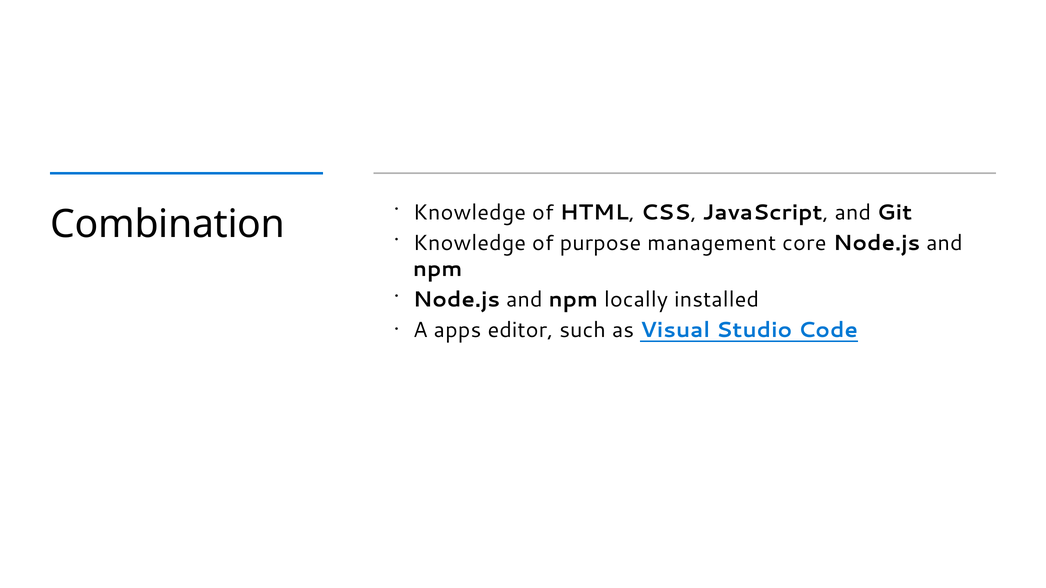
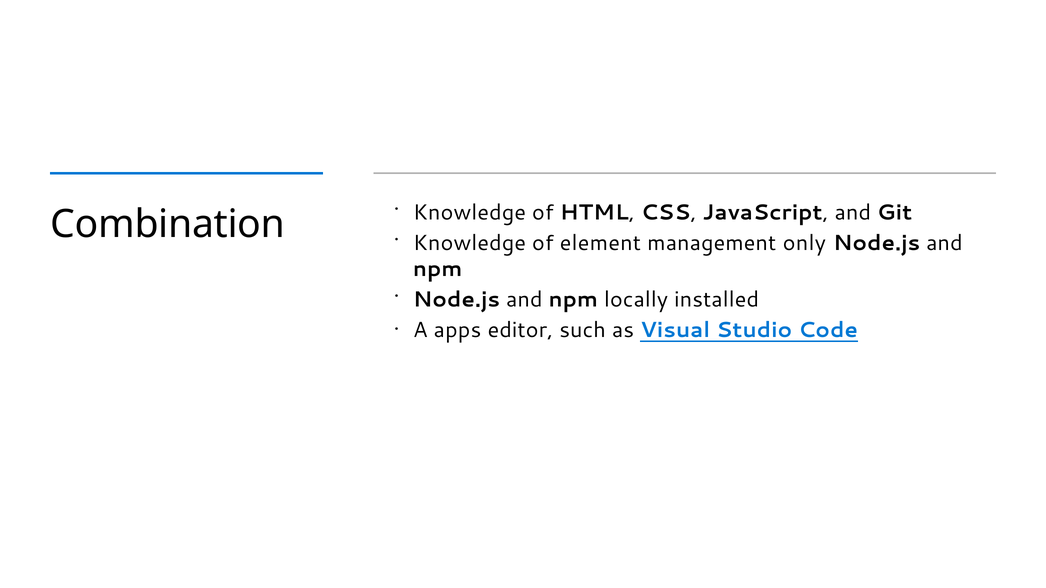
purpose: purpose -> element
core: core -> only
